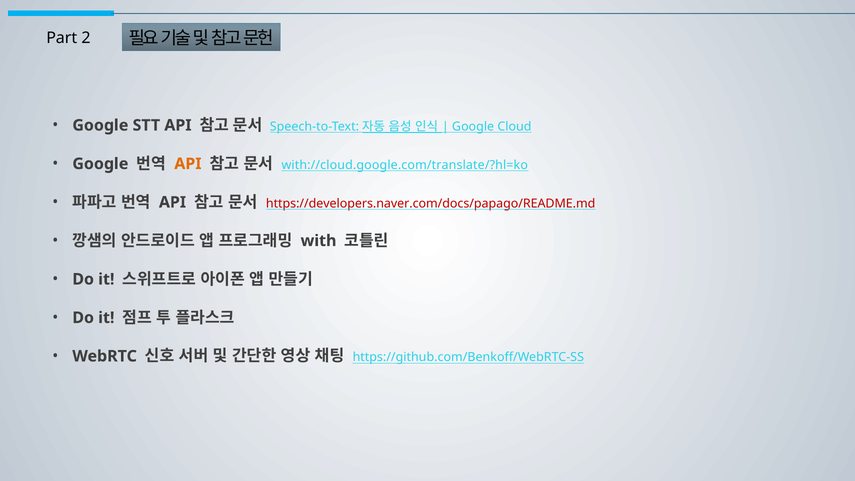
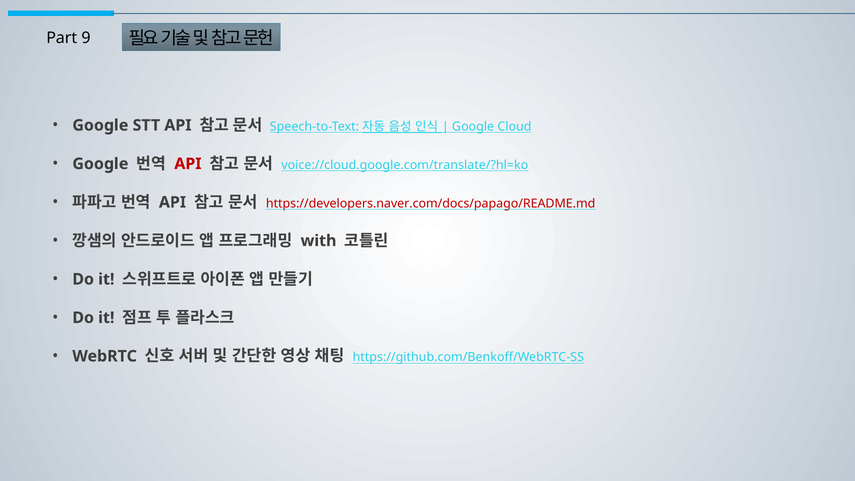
2: 2 -> 9
API at (188, 164) colour: orange -> red
with://cloud.google.com/translate/?hl=ko: with://cloud.google.com/translate/?hl=ko -> voice://cloud.google.com/translate/?hl=ko
